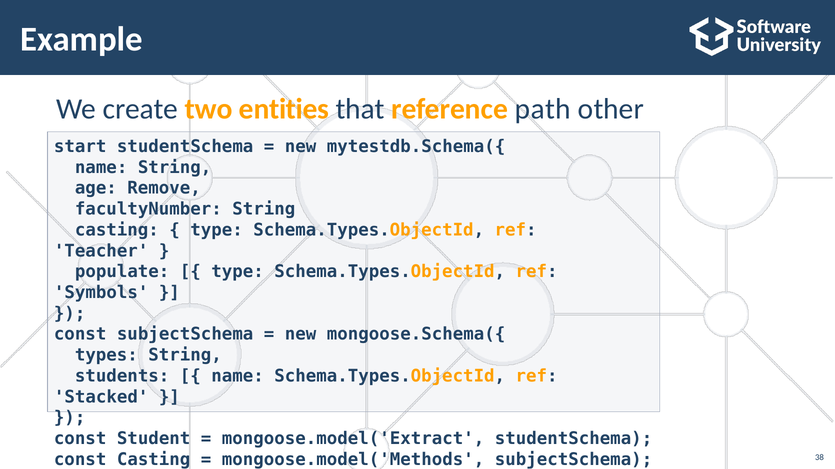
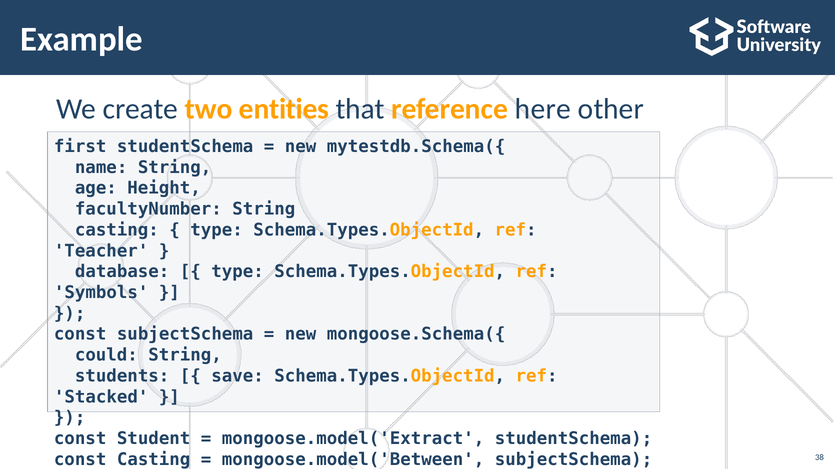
path: path -> here
start: start -> first
Remove: Remove -> Height
populate: populate -> database
types: types -> could
name at (238, 376): name -> save
mongoose.model('Methods: mongoose.model('Methods -> mongoose.model('Between
